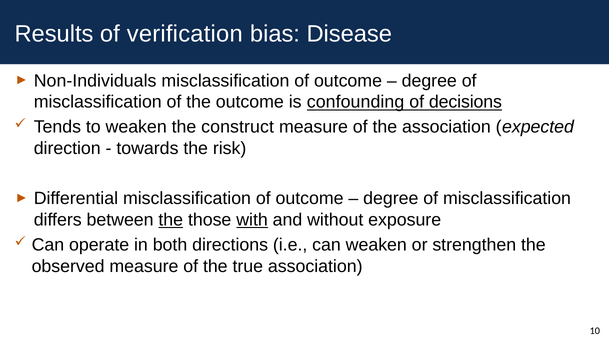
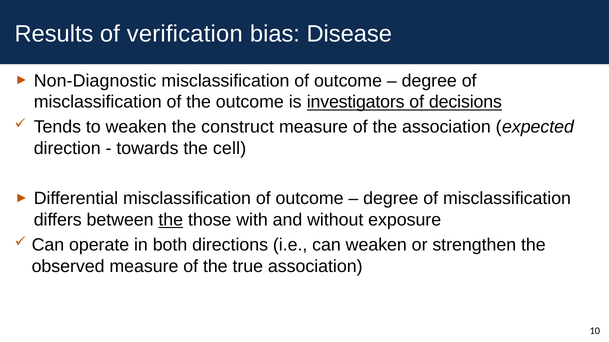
Non-Individuals: Non-Individuals -> Non-Diagnostic
confounding: confounding -> investigators
risk: risk -> cell
with underline: present -> none
